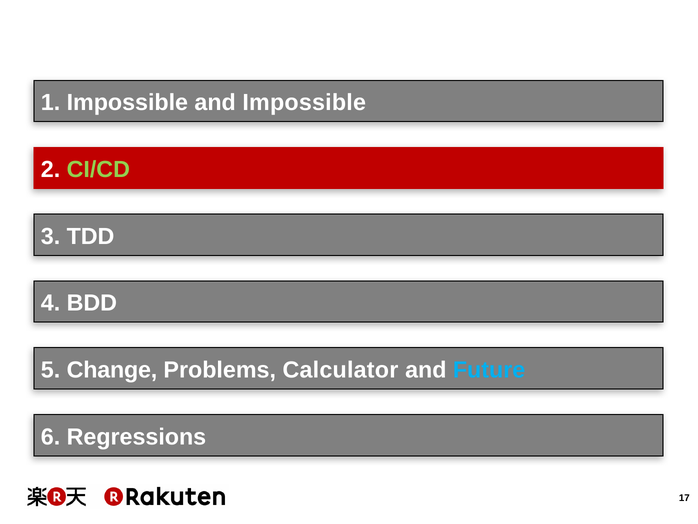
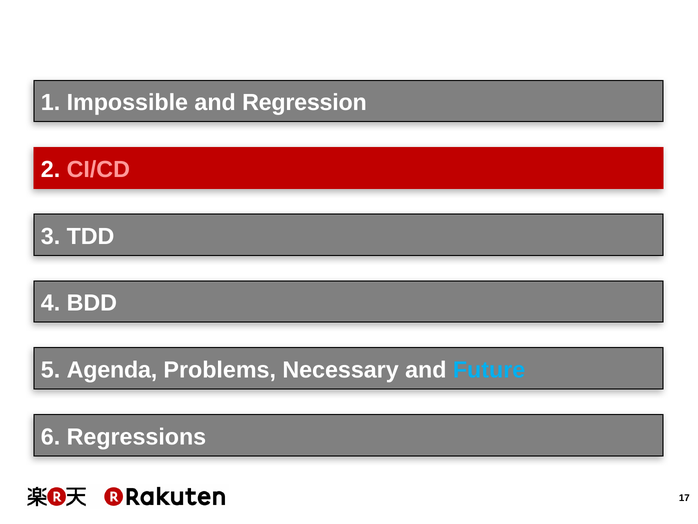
and Impossible: Impossible -> Regression
CI/CD colour: light green -> pink
Change: Change -> Agenda
Calculator: Calculator -> Necessary
